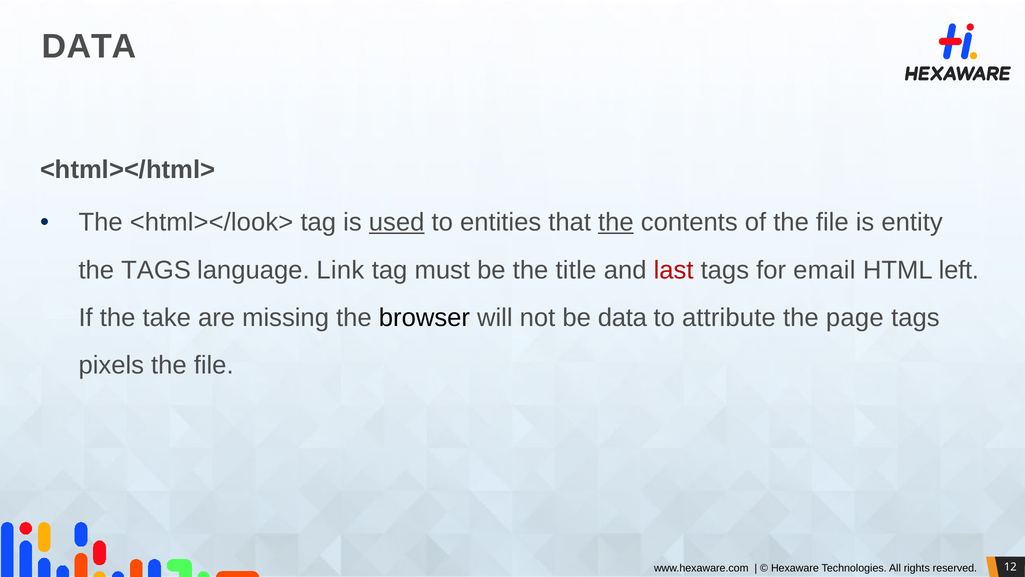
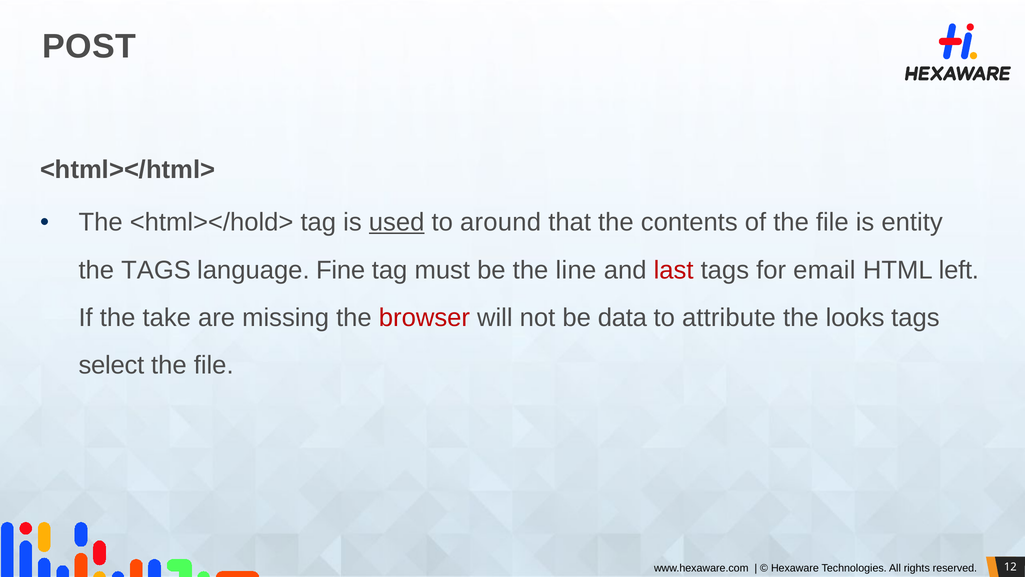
DATA at (89, 46): DATA -> POST
<html></look>: <html></look> -> <html></hold>
entities: entities -> around
the at (616, 222) underline: present -> none
Link: Link -> Fine
title: title -> line
browser colour: black -> red
page: page -> looks
pixels: pixels -> select
